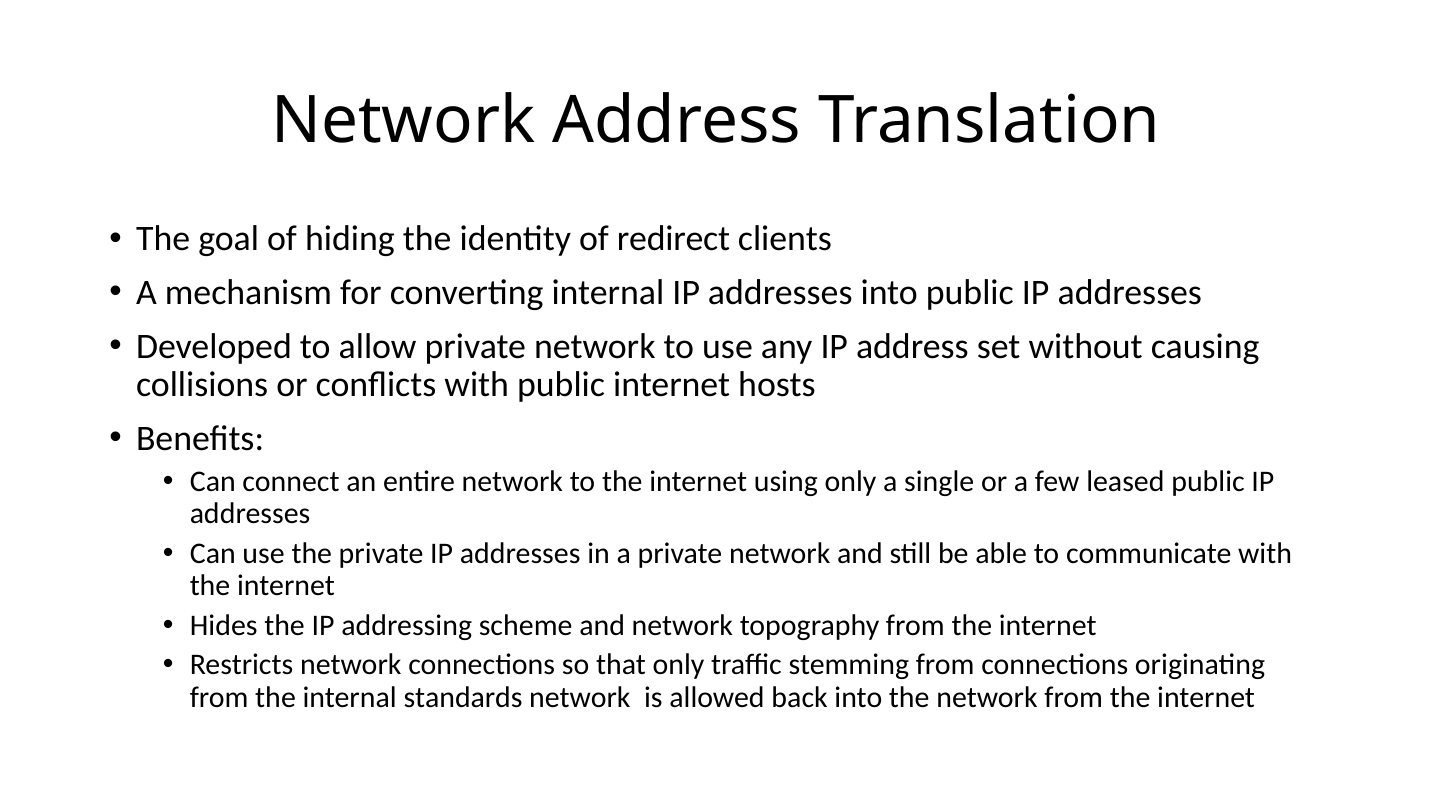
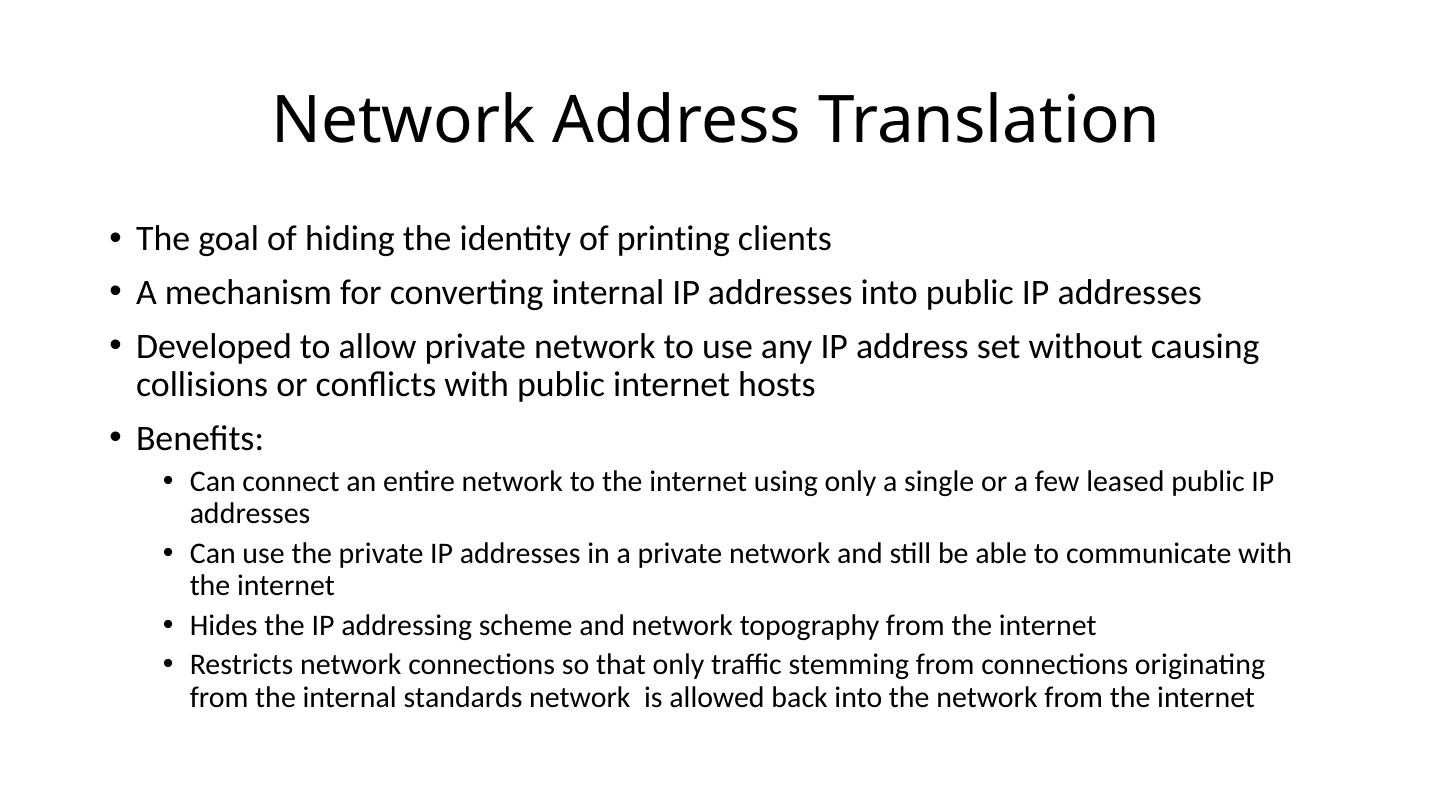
redirect: redirect -> printing
